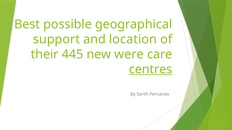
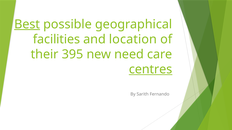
Best underline: none -> present
support: support -> facilities
445: 445 -> 395
were: were -> need
